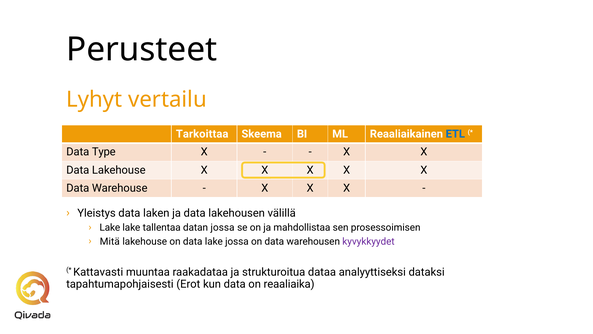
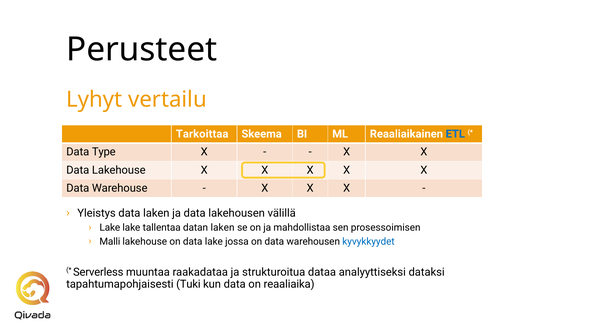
datan jossa: jossa -> laken
Mitä: Mitä -> Malli
kyvykkyydet colour: purple -> blue
Kattavasti: Kattavasti -> Serverless
Erot: Erot -> Tuki
